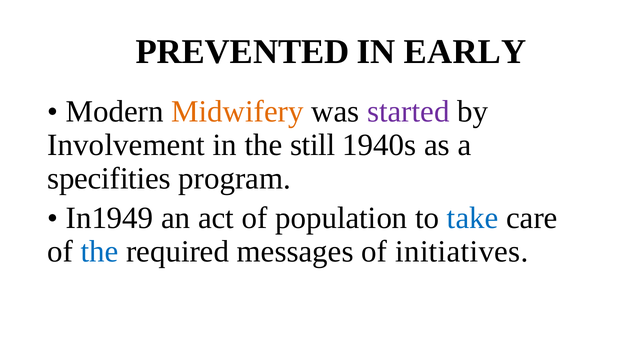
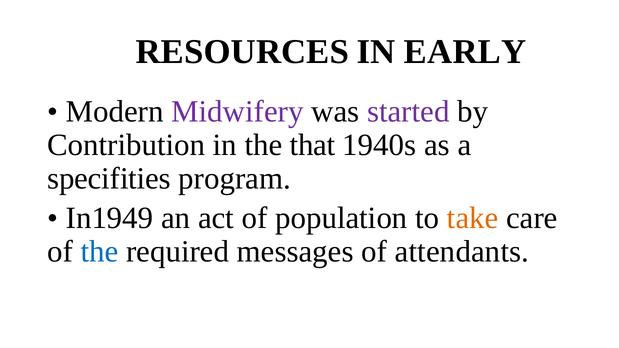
PREVENTED: PREVENTED -> RESOURCES
Midwifery colour: orange -> purple
Involvement: Involvement -> Contribution
still: still -> that
take colour: blue -> orange
initiatives: initiatives -> attendants
